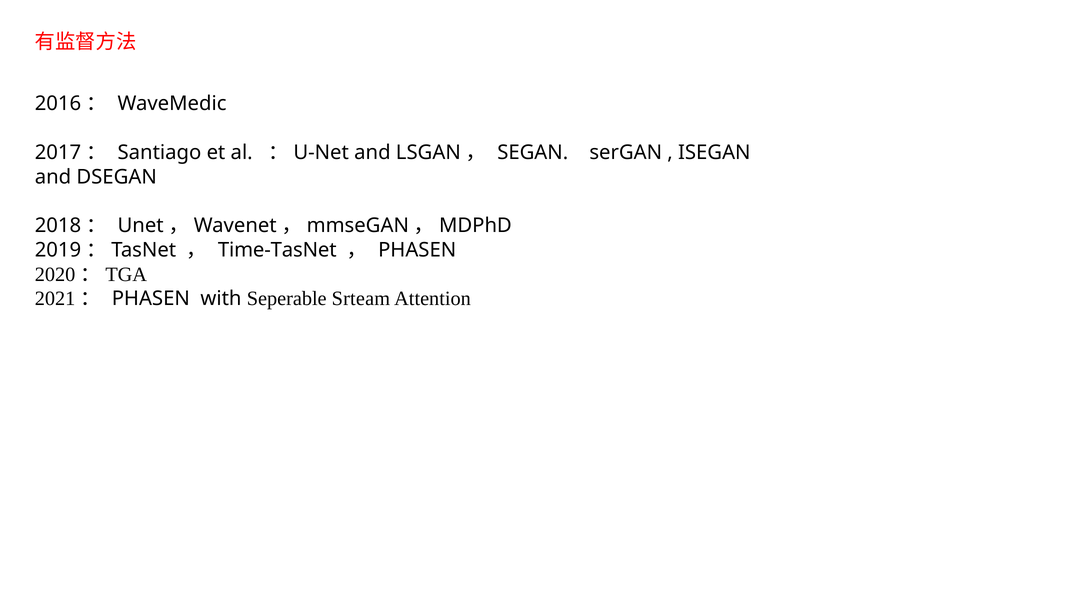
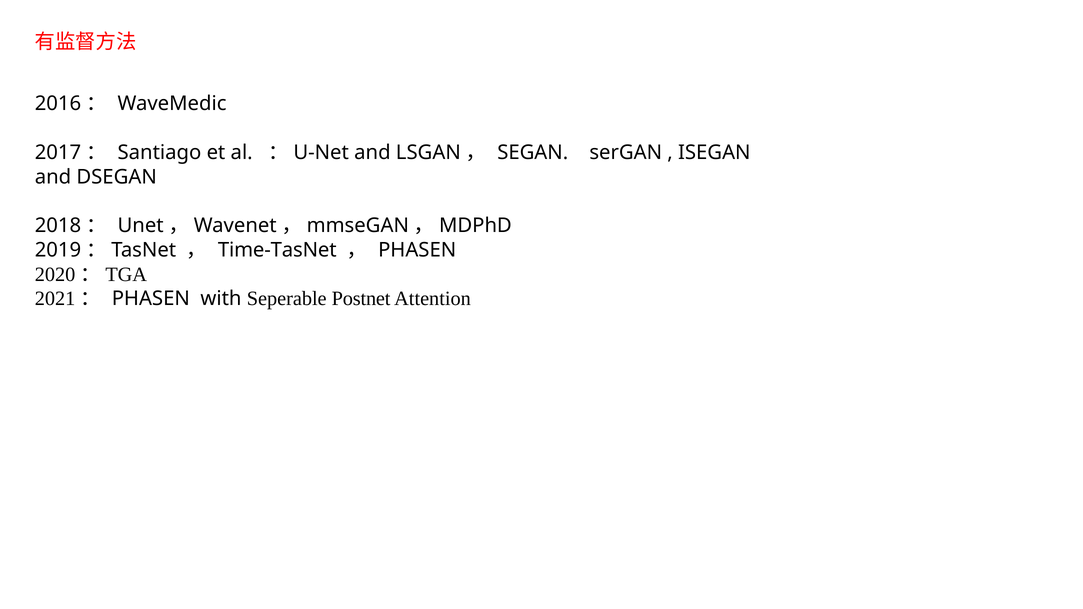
Srteam: Srteam -> Postnet
